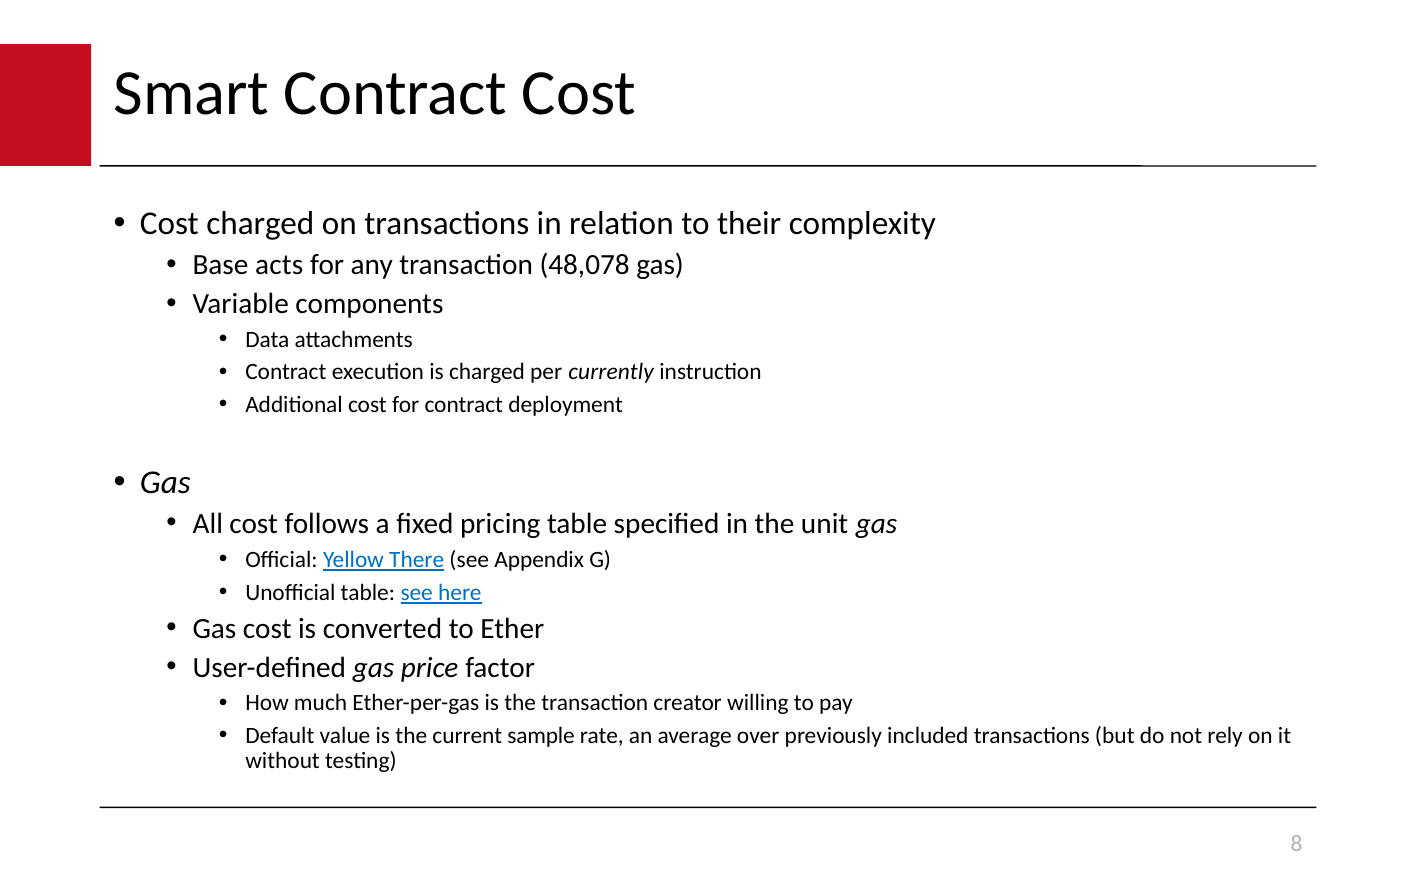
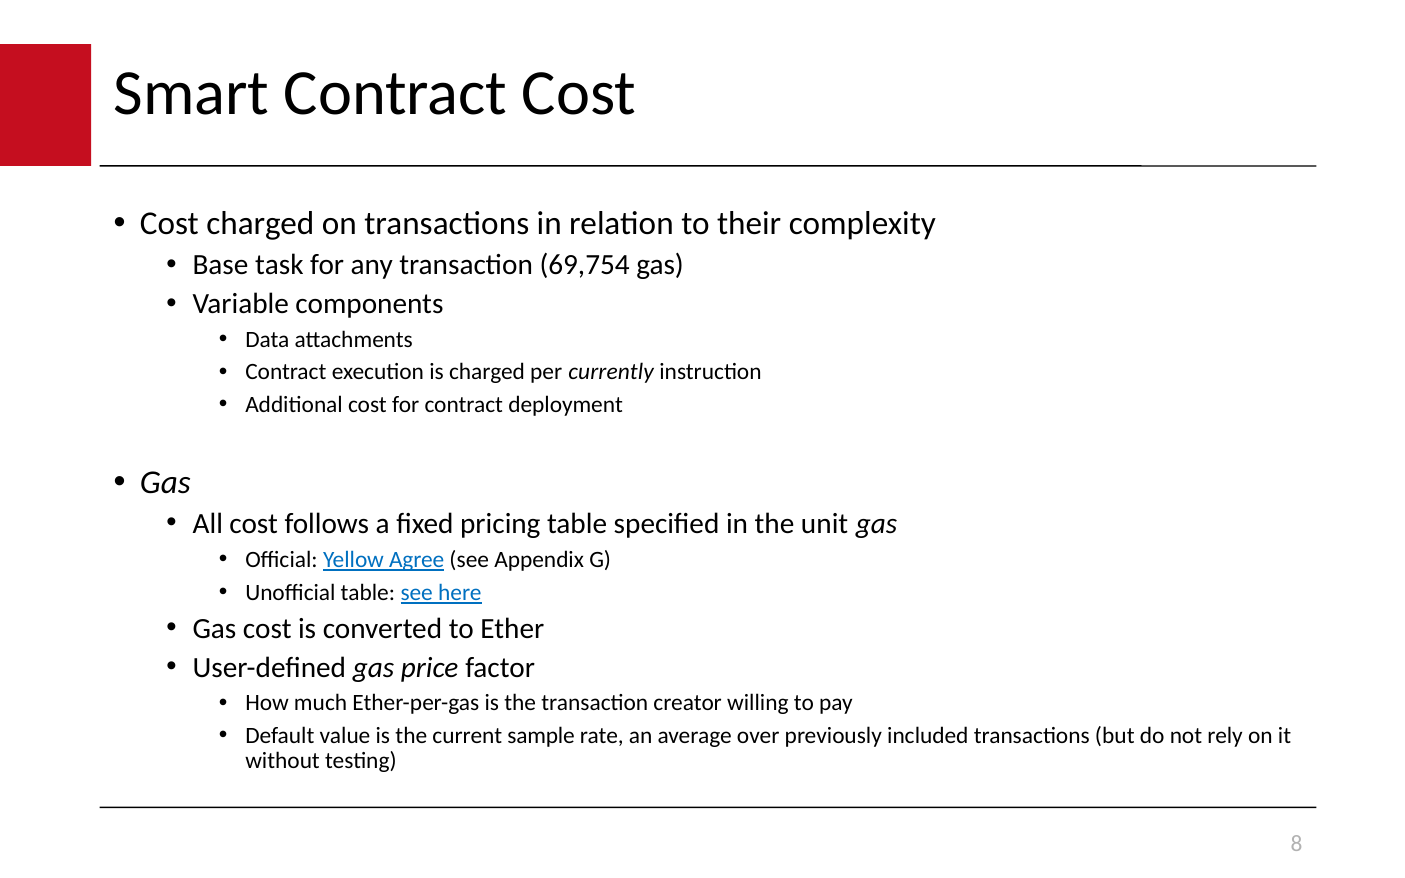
acts: acts -> task
48,078: 48,078 -> 69,754
There: There -> Agree
